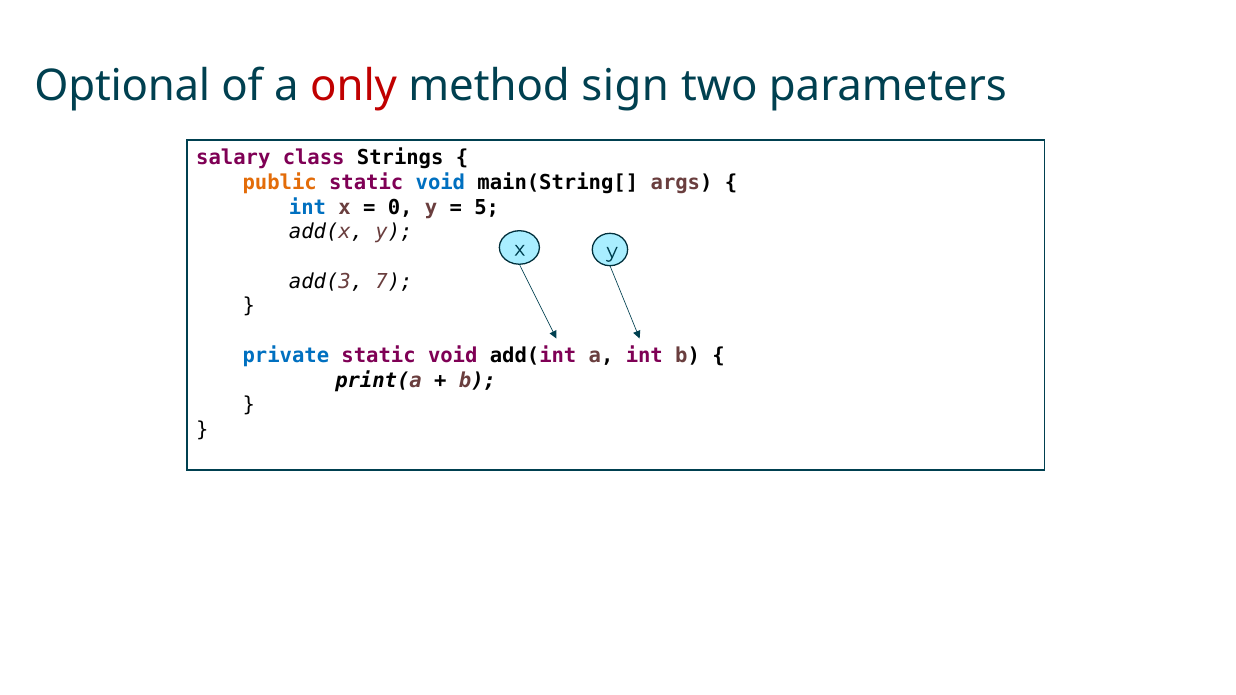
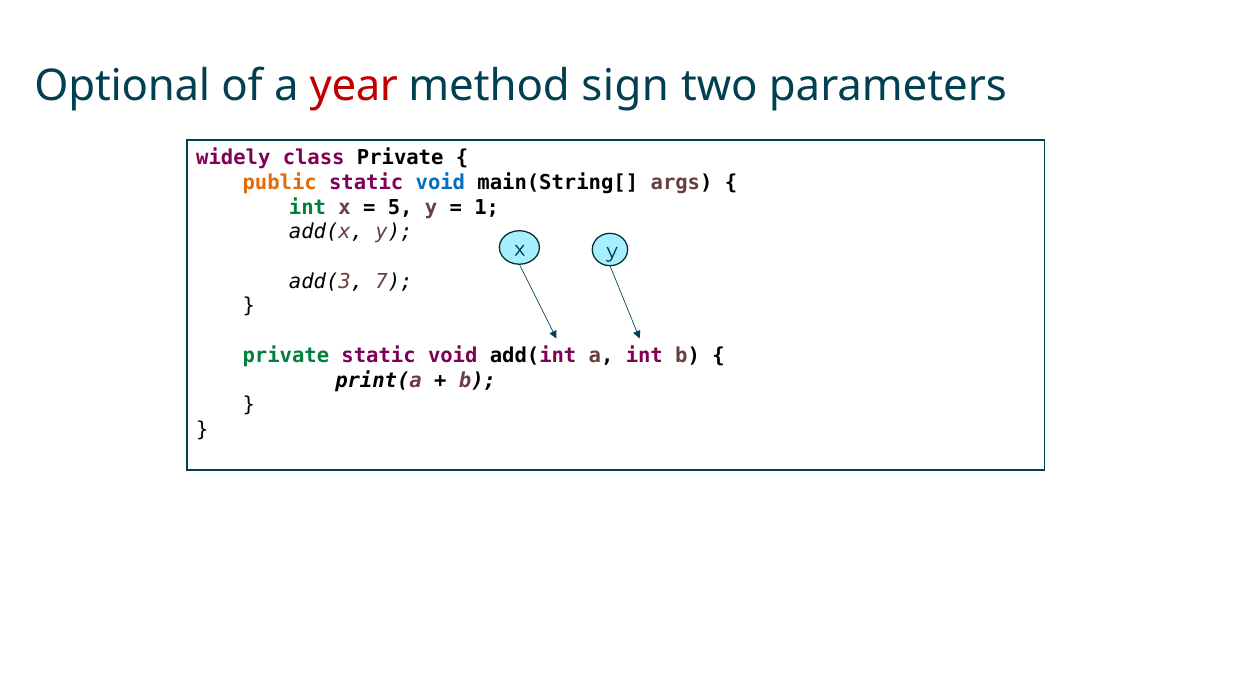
only: only -> year
salary: salary -> widely
class Strings: Strings -> Private
int at (307, 207) colour: blue -> green
0: 0 -> 5
5: 5 -> 1
private at (286, 356) colour: blue -> green
